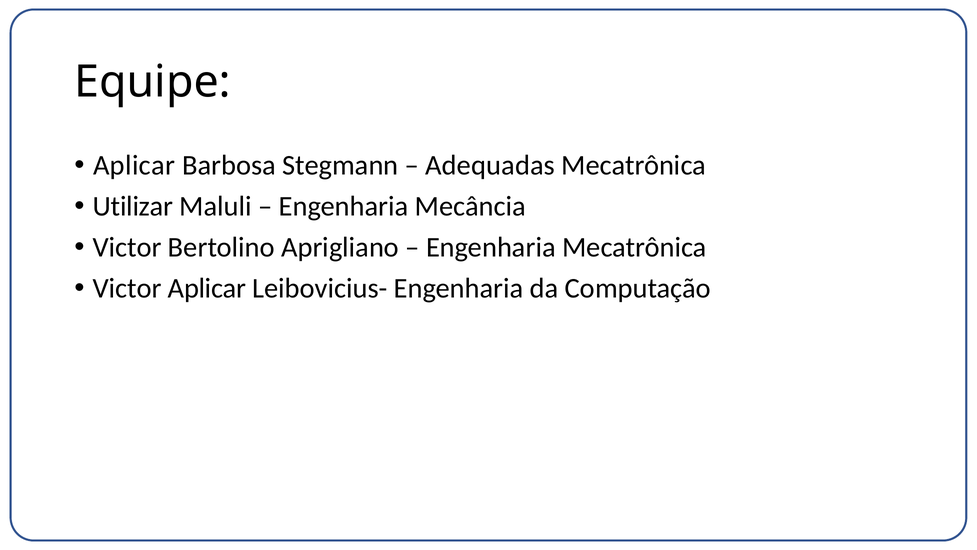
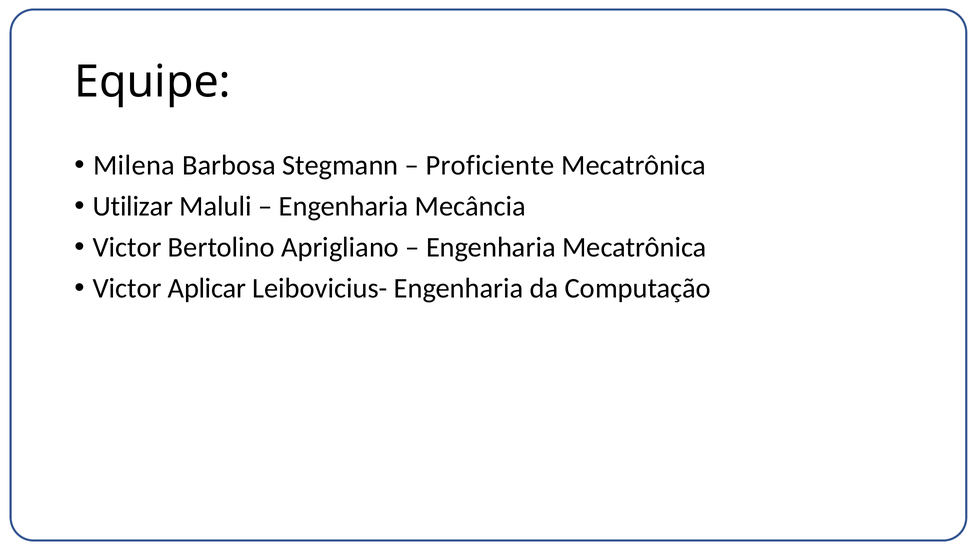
Aplicar at (134, 165): Aplicar -> Milena
Adequadas: Adequadas -> Proficiente
